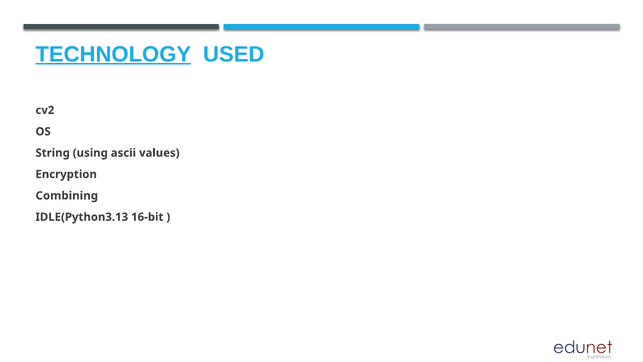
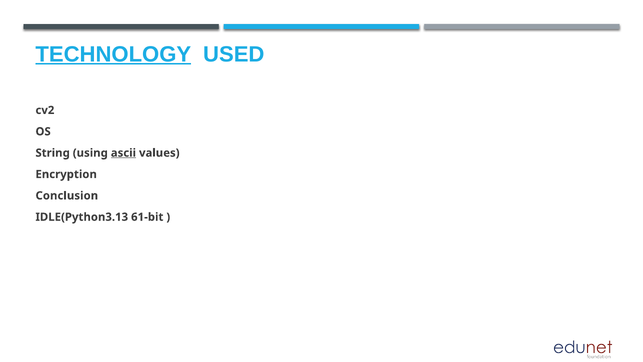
ascii underline: none -> present
Combining: Combining -> Conclusion
16-bit: 16-bit -> 61-bit
